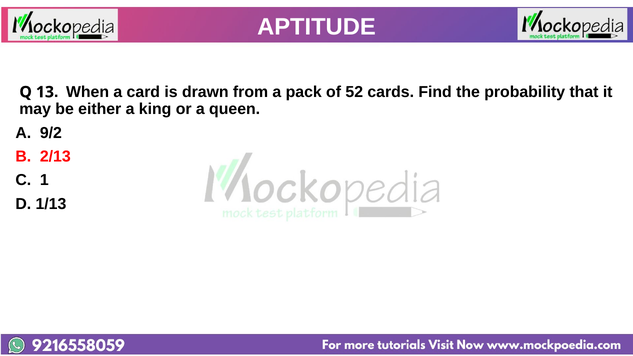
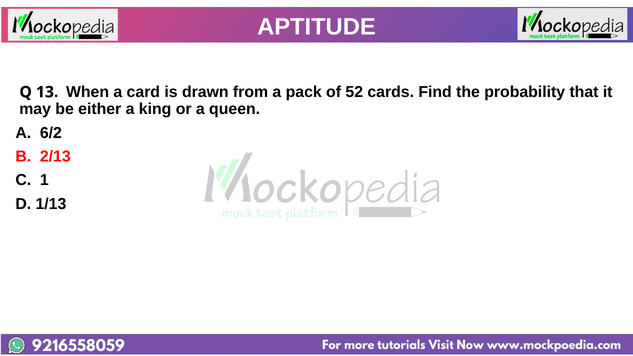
9/2: 9/2 -> 6/2
